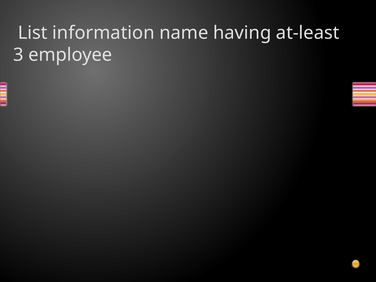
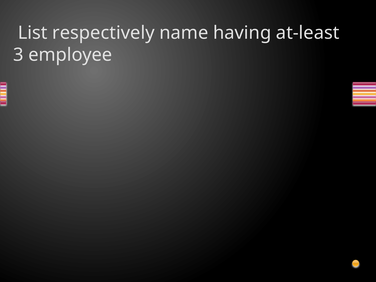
information: information -> respectively
